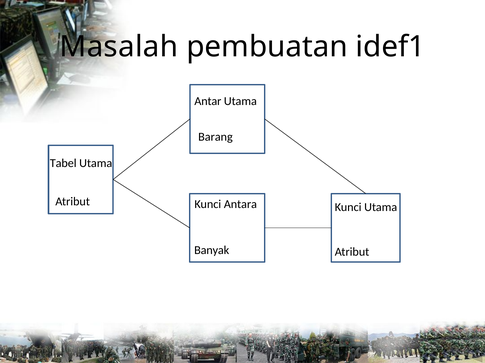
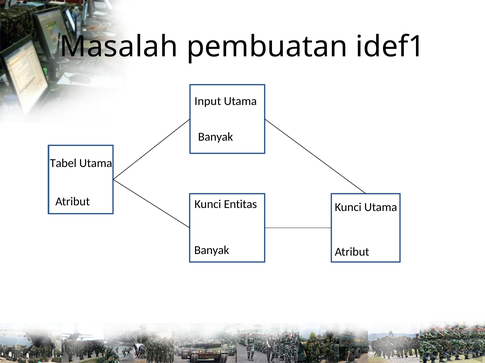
Antar: Antar -> Input
Barang at (215, 137): Barang -> Banyak
Antara: Antara -> Entitas
